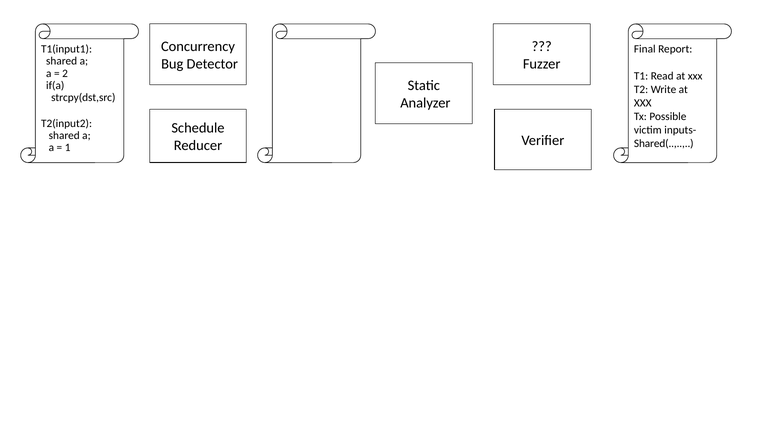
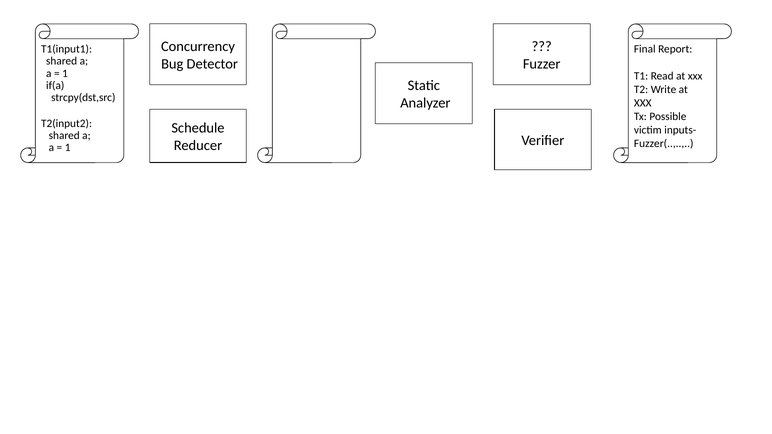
2 at (65, 73): 2 -> 1
Shared(: Shared( -> Fuzzer(
